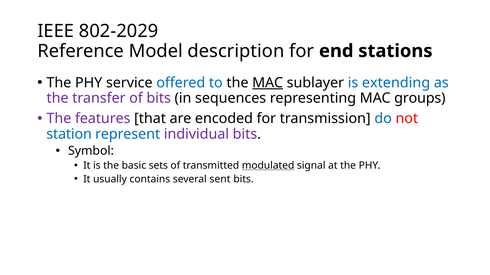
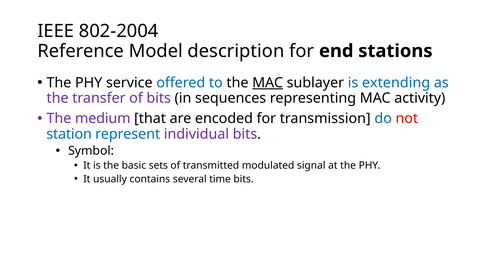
802-2029: 802-2029 -> 802-2004
groups: groups -> activity
features: features -> medium
modulated underline: present -> none
sent: sent -> time
